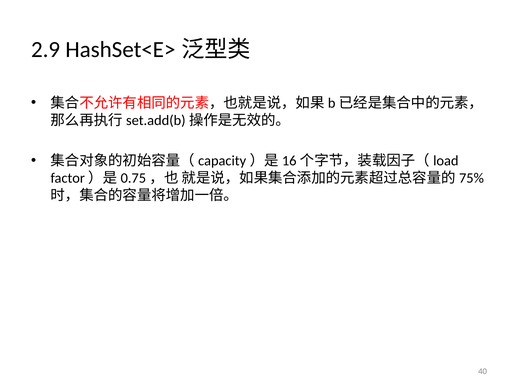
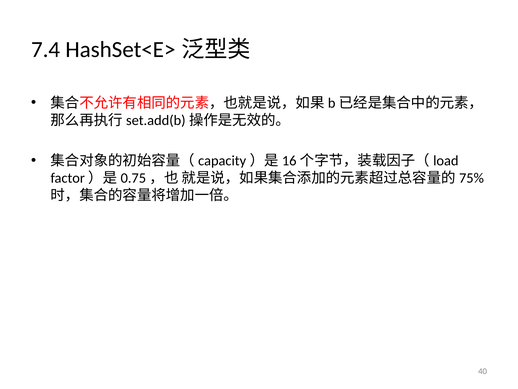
2.9: 2.9 -> 7.4
